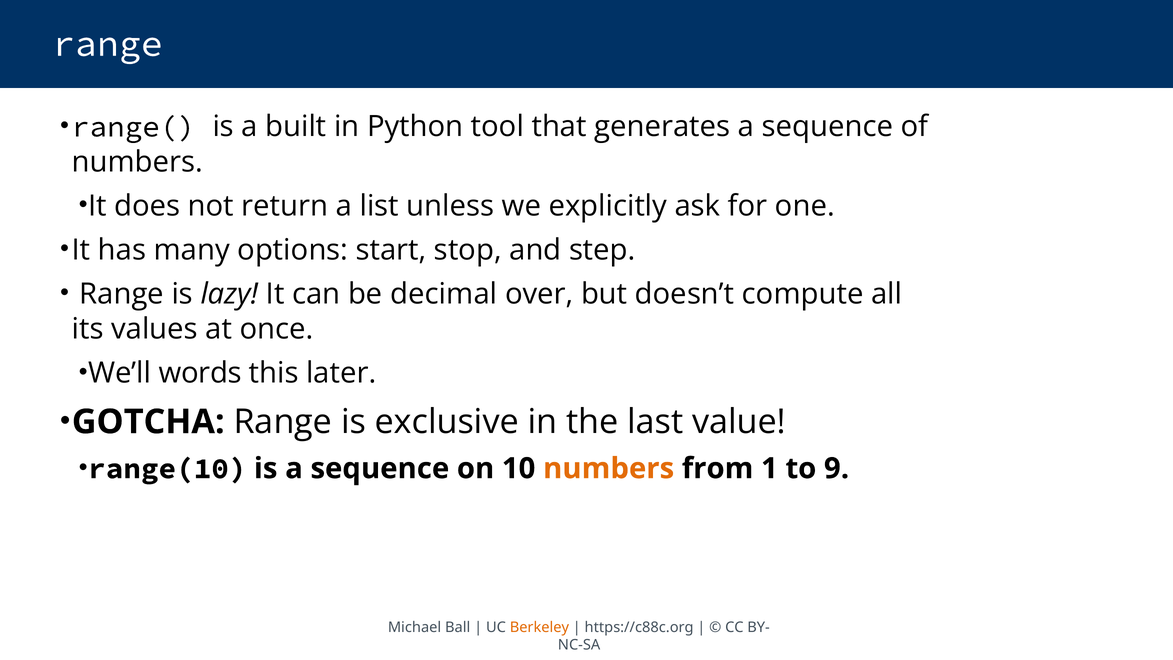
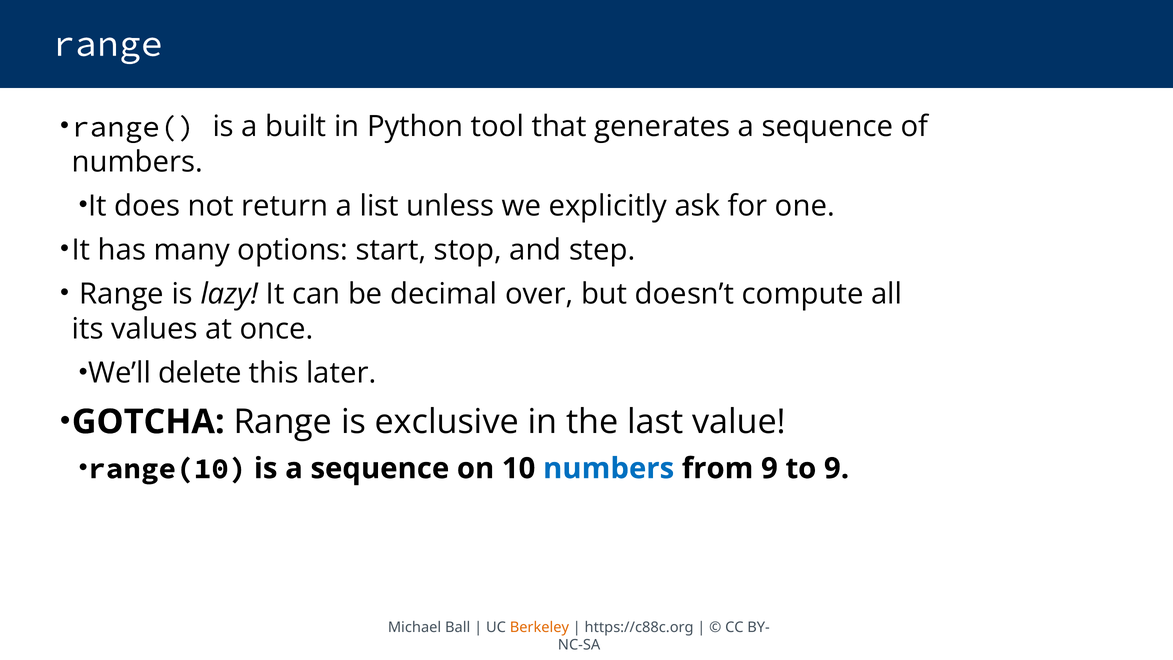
words: words -> delete
numbers at (609, 468) colour: orange -> blue
from 1: 1 -> 9
